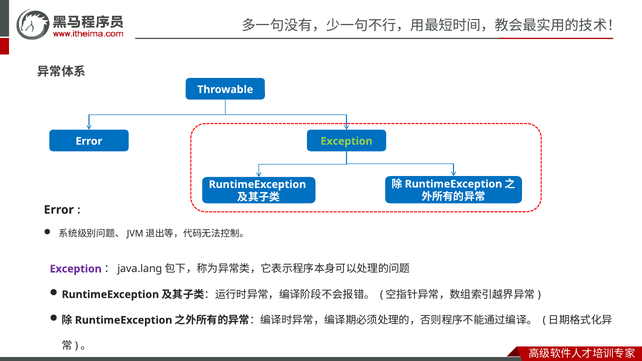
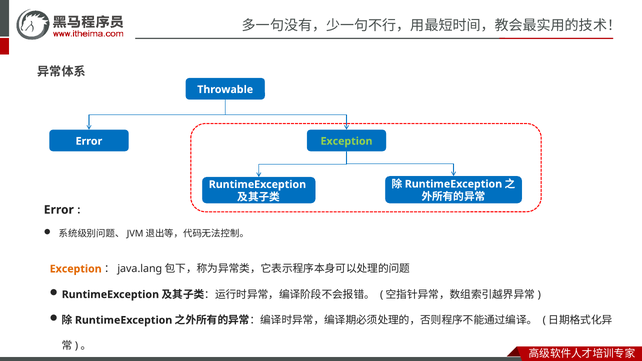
Exception at (76, 269) colour: purple -> orange
